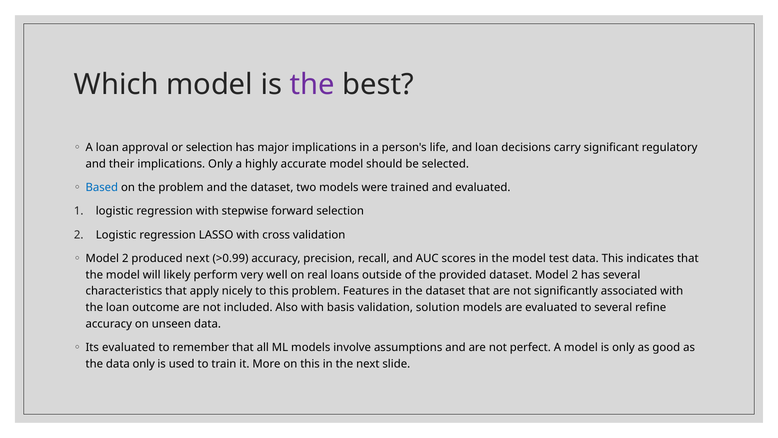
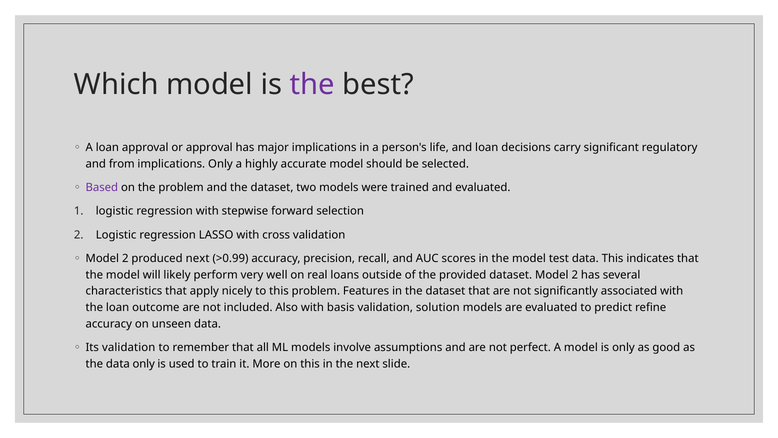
or selection: selection -> approval
their: their -> from
Based colour: blue -> purple
to several: several -> predict
Its evaluated: evaluated -> validation
